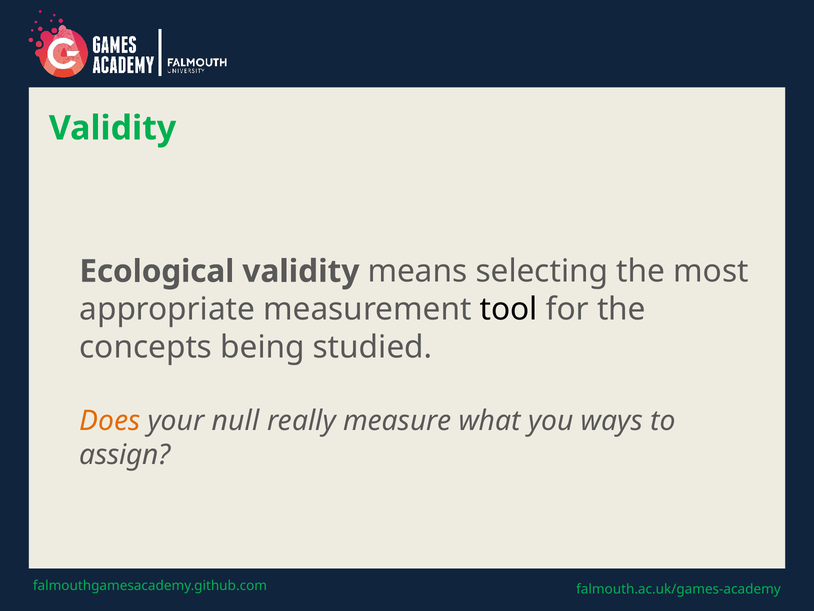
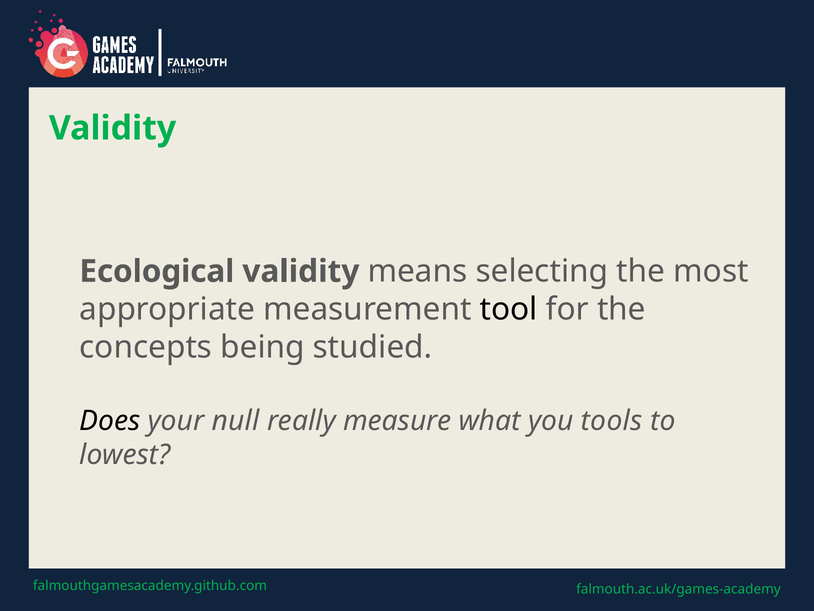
Does colour: orange -> black
ways: ways -> tools
assign: assign -> lowest
